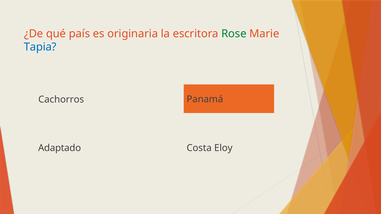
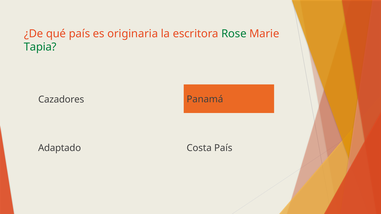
Tapia colour: blue -> green
Cachorros: Cachorros -> Cazadores
Costa Eloy: Eloy -> País
